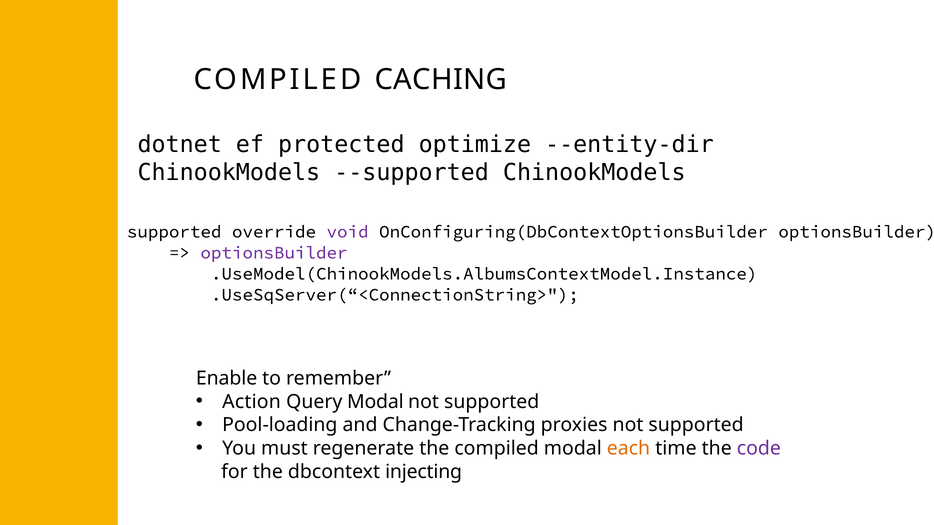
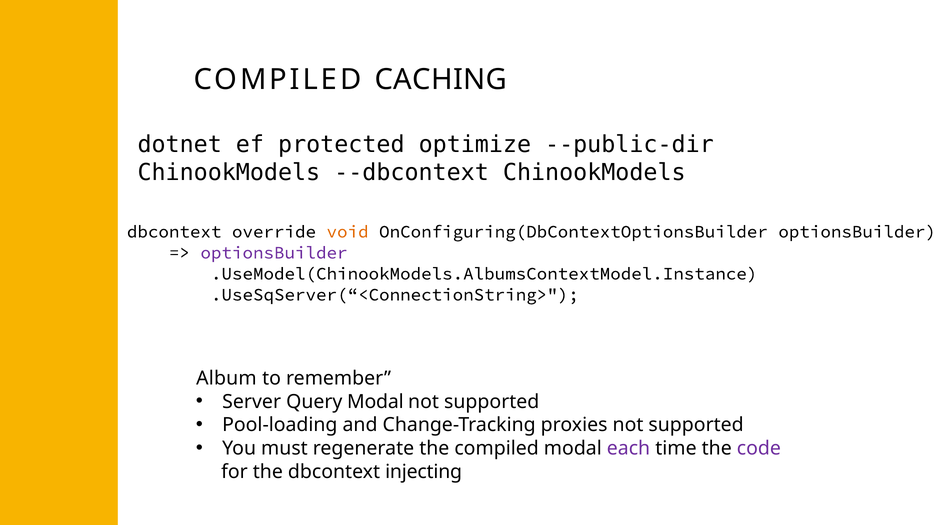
--entity-dir: --entity-dir -> --public-dir
--supported: --supported -> --dbcontext
supported at (174, 232): supported -> dbcontext
void colour: purple -> orange
Enable: Enable -> Album
Action: Action -> Server
each colour: orange -> purple
